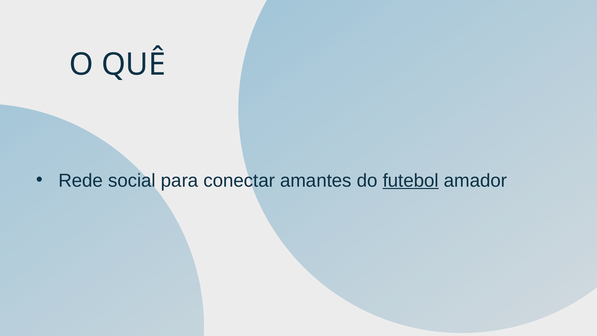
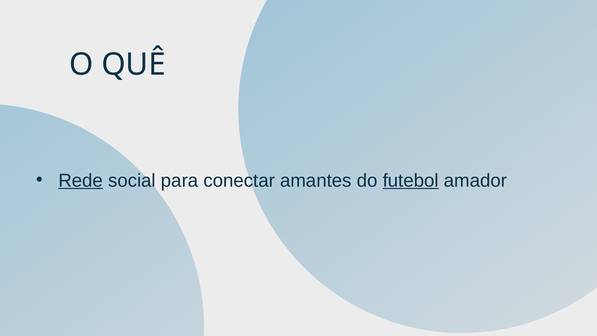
Rede underline: none -> present
